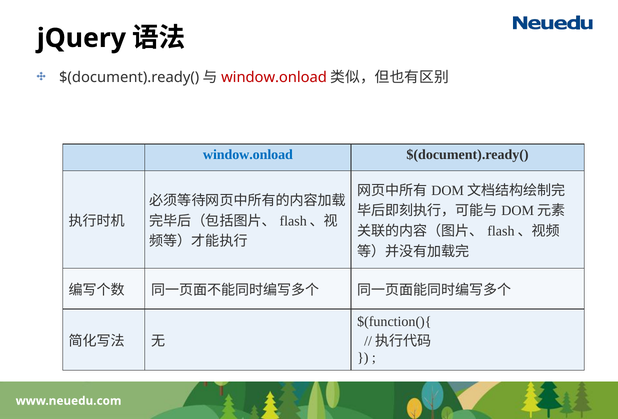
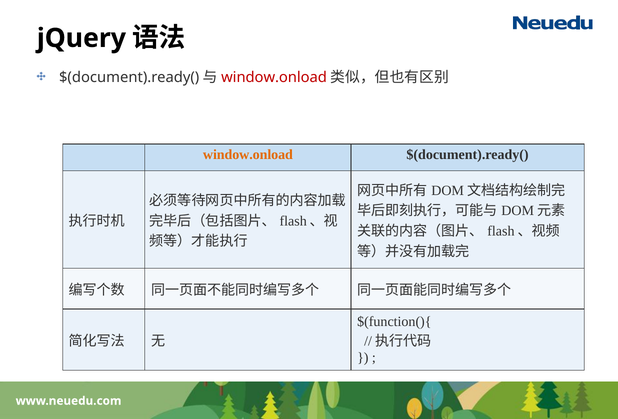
window.onload at (248, 155) colour: blue -> orange
